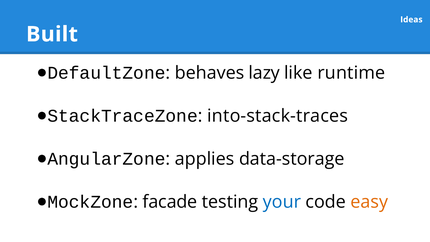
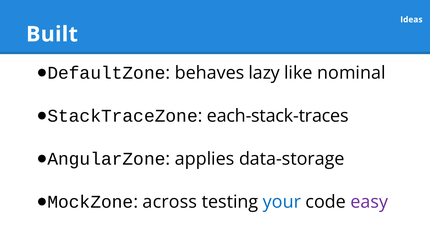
runtime: runtime -> nominal
into-stack-traces: into-stack-traces -> each-stack-traces
facade: facade -> across
easy colour: orange -> purple
